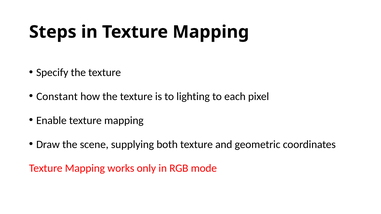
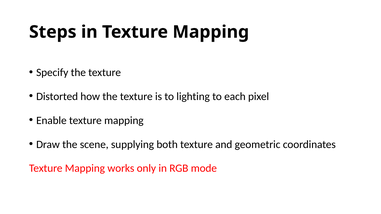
Constant: Constant -> Distorted
